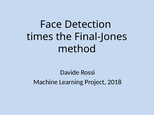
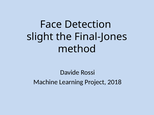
times: times -> slight
